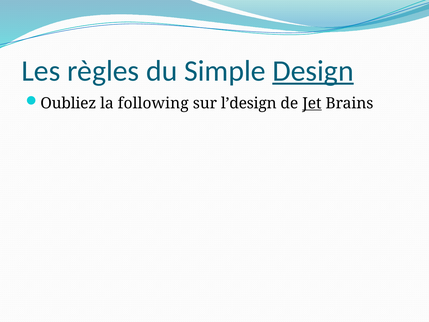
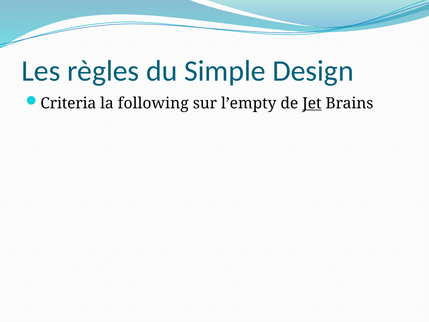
Design underline: present -> none
Oubliez: Oubliez -> Criteria
l’design: l’design -> l’empty
